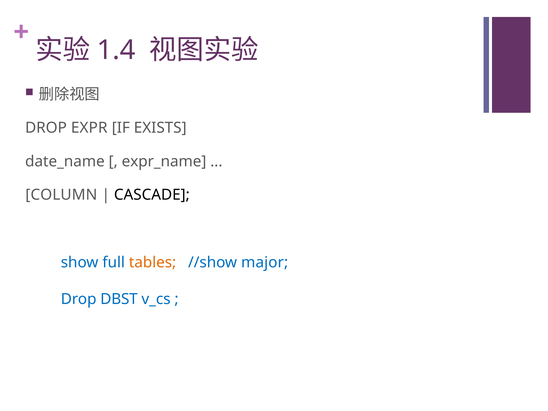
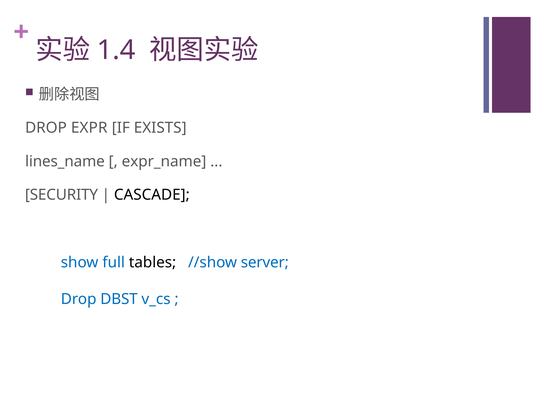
date_name: date_name -> lines_name
COLUMN: COLUMN -> SECURITY
tables colour: orange -> black
major: major -> server
